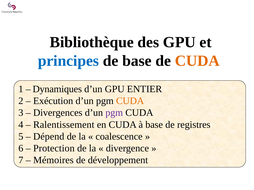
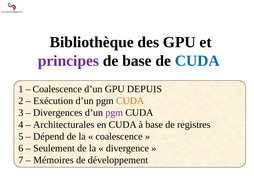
principes colour: blue -> purple
CUDA at (197, 61) colour: orange -> blue
Dynamiques at (57, 89): Dynamiques -> Coalescence
ENTIER: ENTIER -> DEPUIS
Ralentissement: Ralentissement -> Architecturales
Protection: Protection -> Seulement
